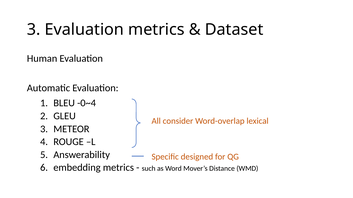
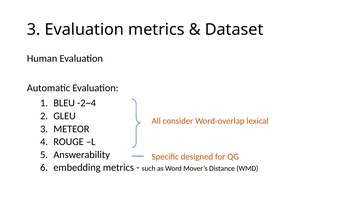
-0~4: -0~4 -> -2~4
